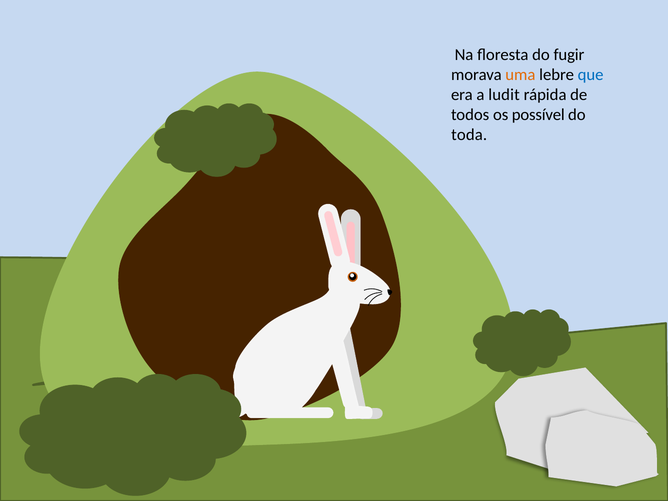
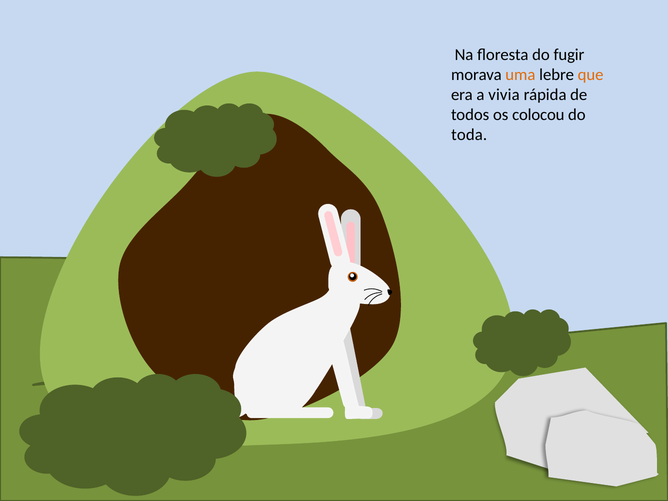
que colour: blue -> orange
ludit: ludit -> vivia
possível: possível -> colocou
